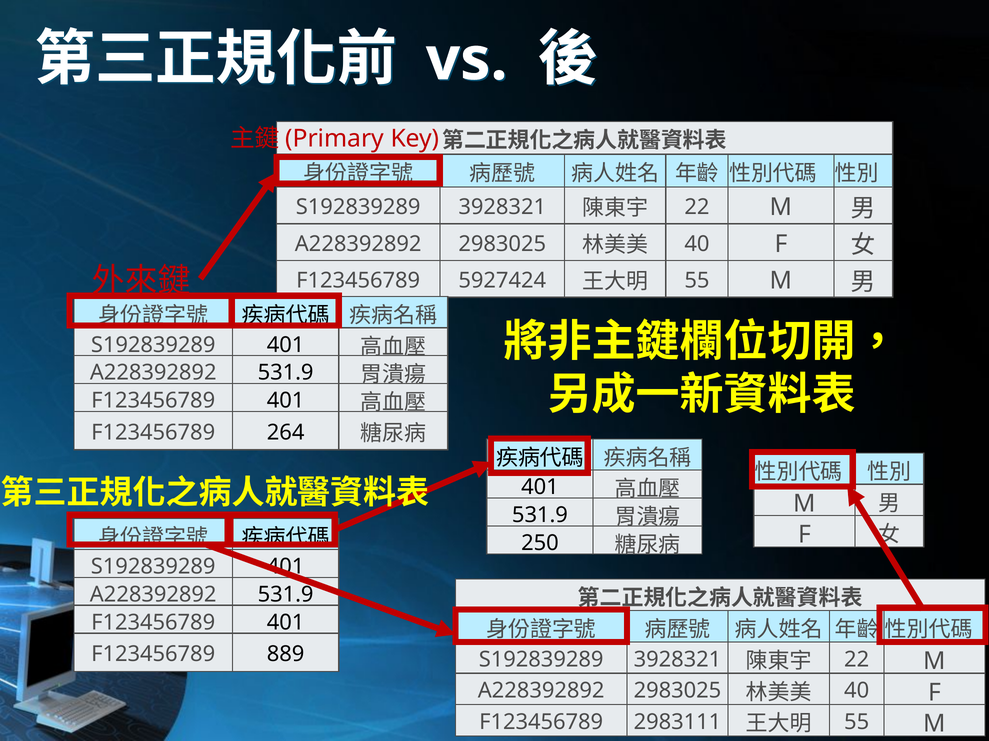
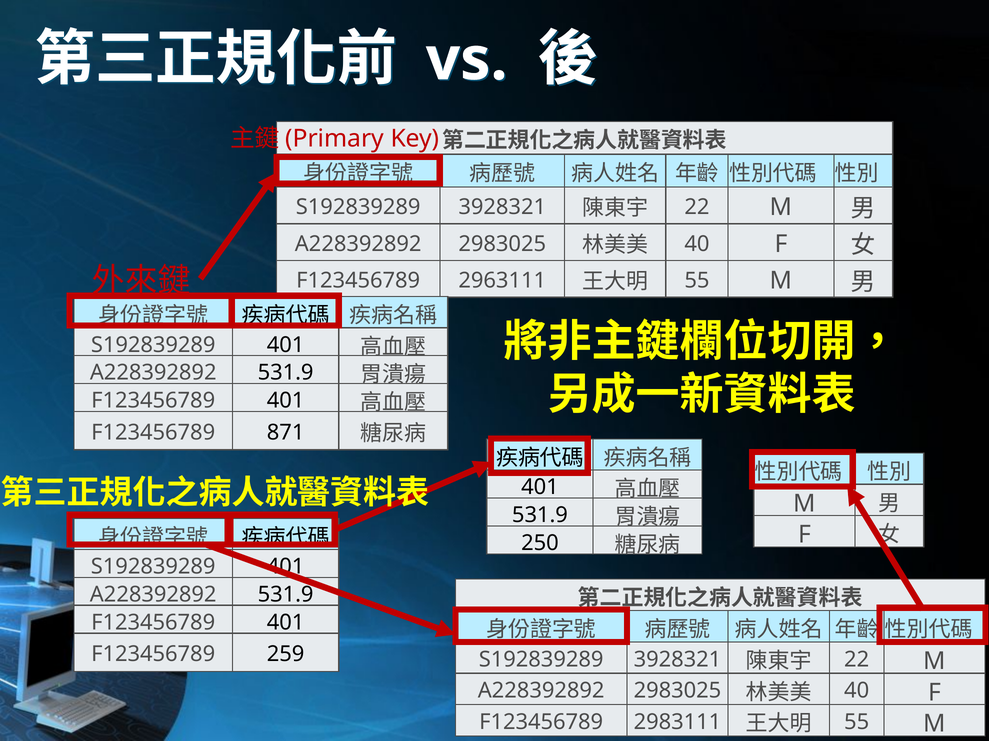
5927424: 5927424 -> 2963111
264: 264 -> 871
889: 889 -> 259
